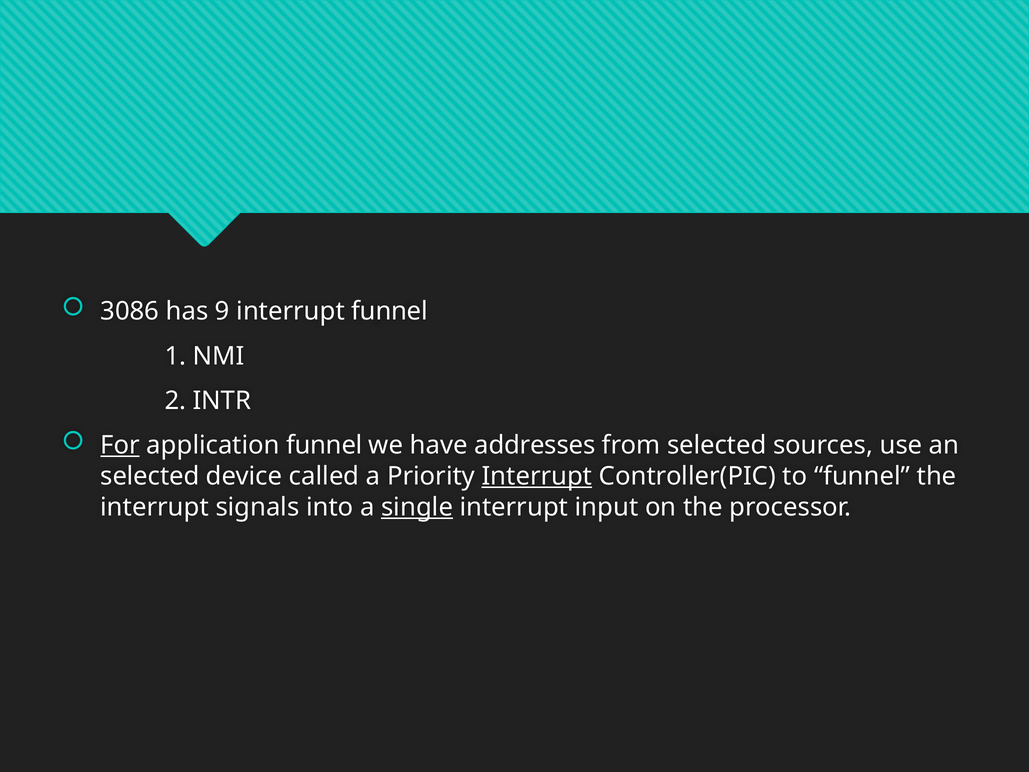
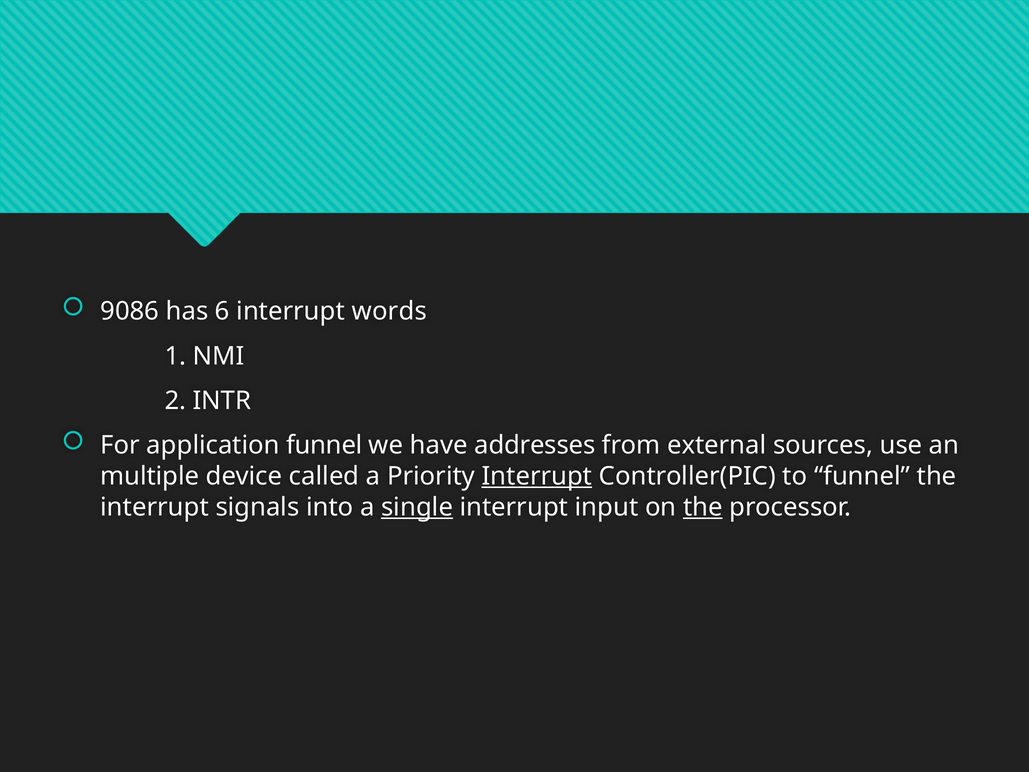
3086: 3086 -> 9086
9: 9 -> 6
interrupt funnel: funnel -> words
For underline: present -> none
from selected: selected -> external
selected at (150, 476): selected -> multiple
the at (703, 507) underline: none -> present
